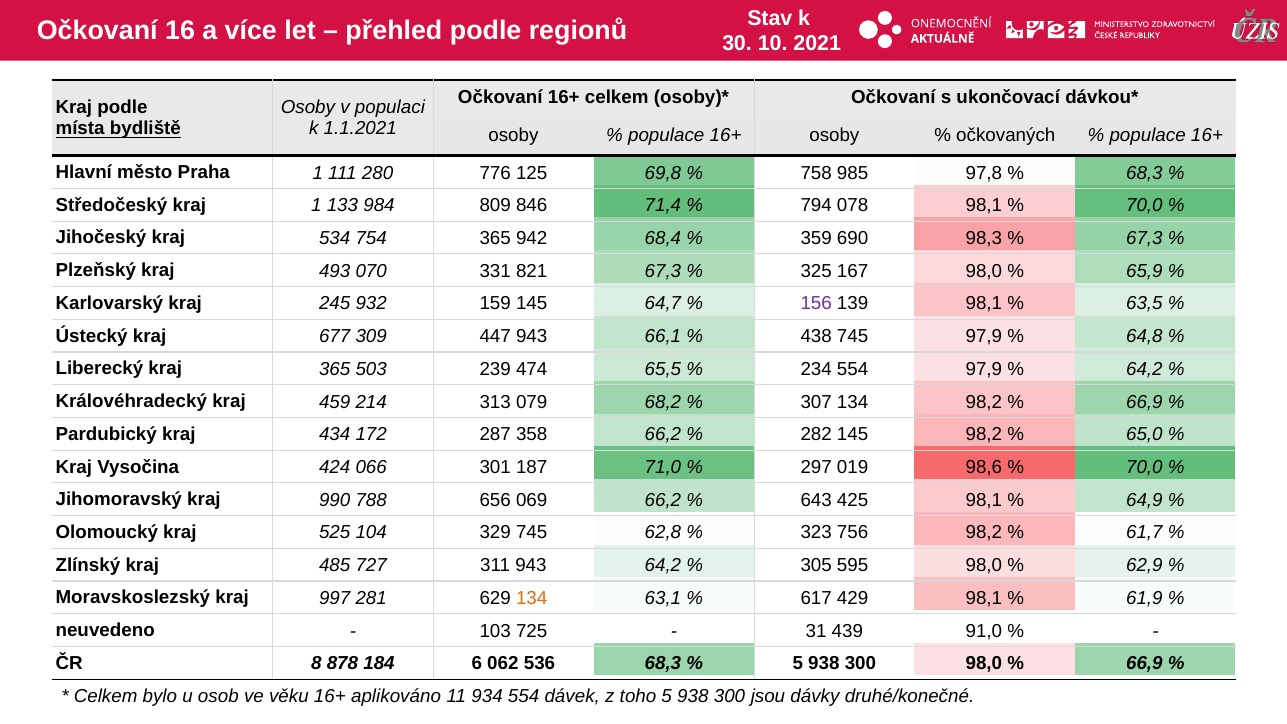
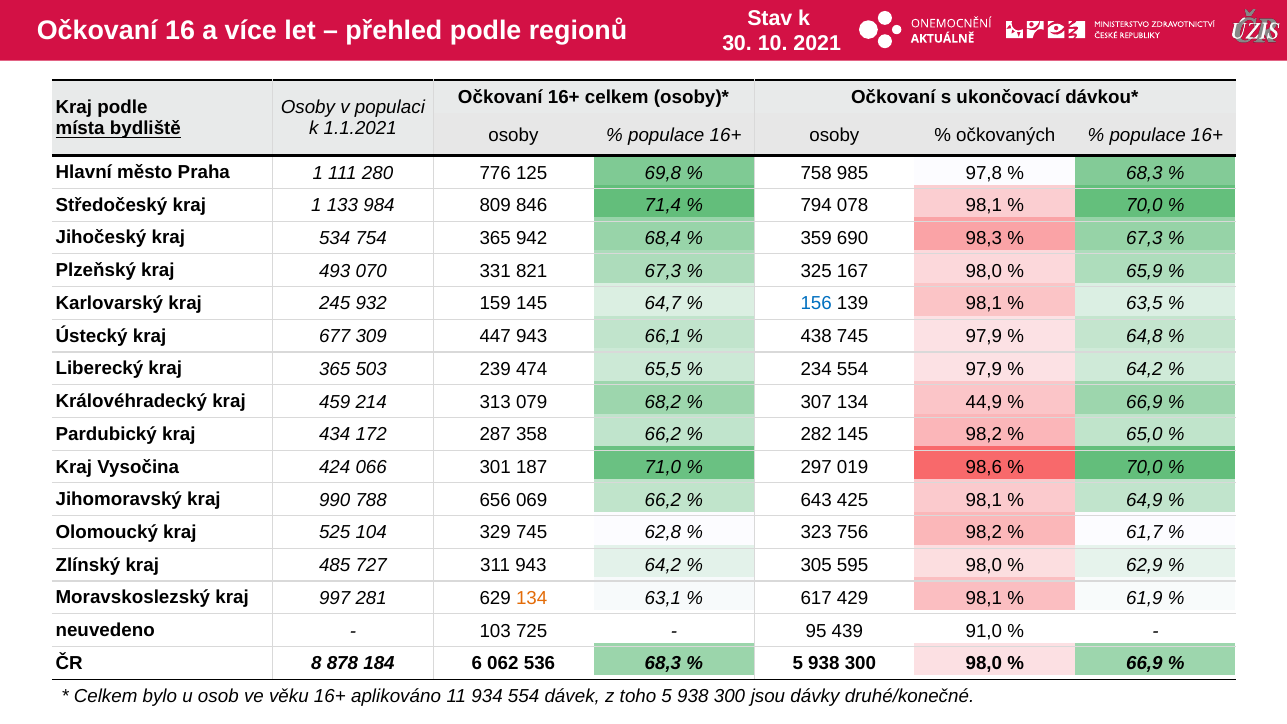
156 colour: purple -> blue
134 98,2: 98,2 -> 44,9
31: 31 -> 95
